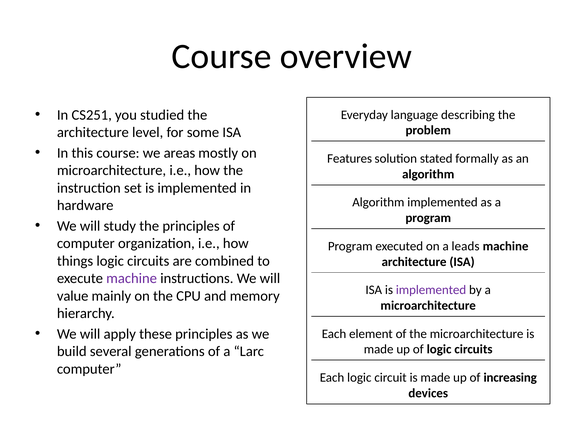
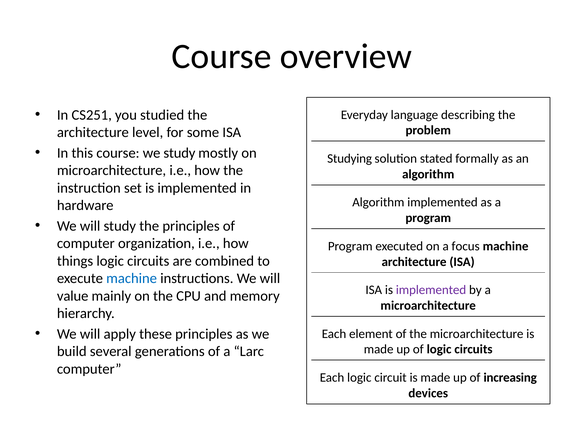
we areas: areas -> study
Features: Features -> Studying
leads: leads -> focus
machine at (132, 278) colour: purple -> blue
